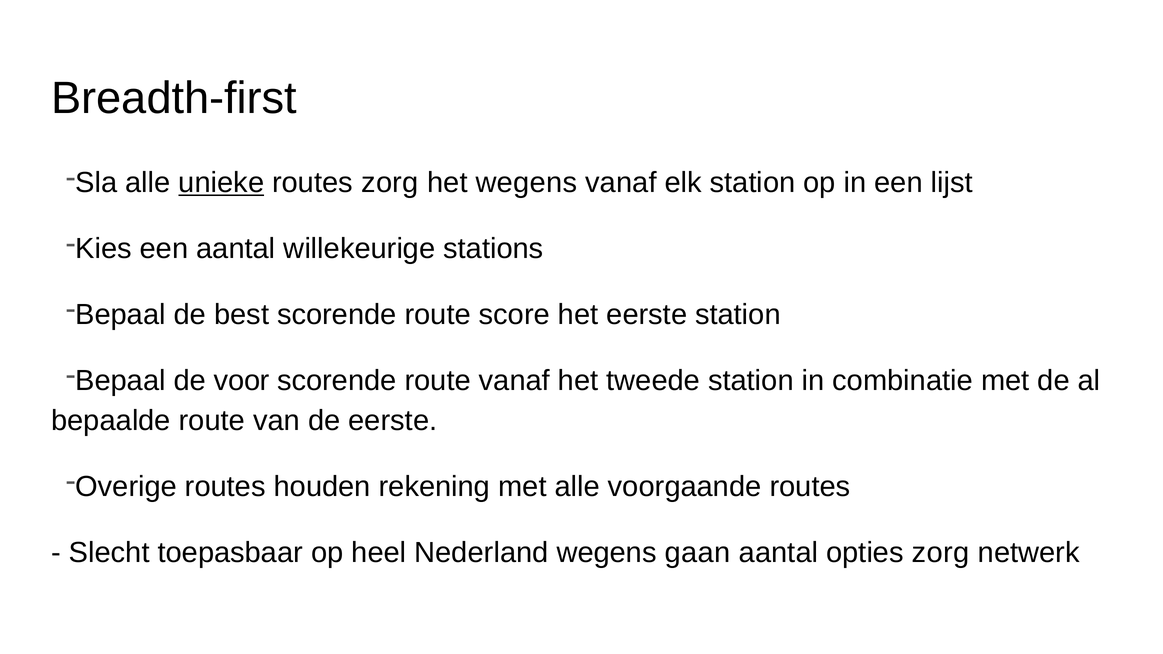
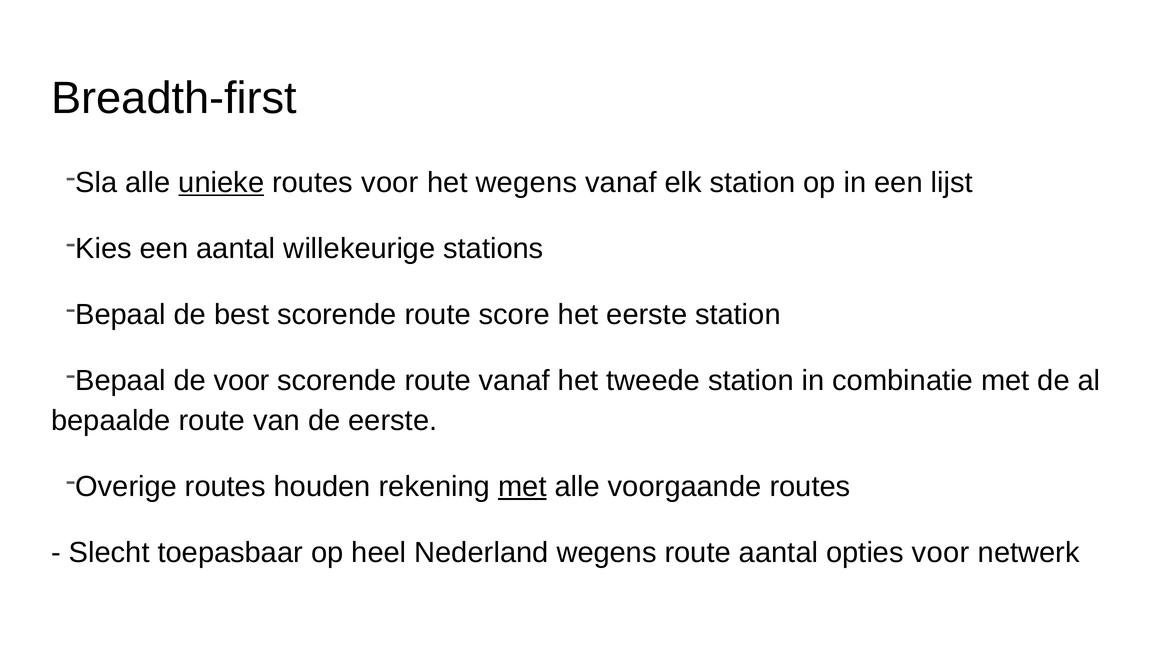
routes zorg: zorg -> voor
met at (522, 487) underline: none -> present
wegens gaan: gaan -> route
opties zorg: zorg -> voor
